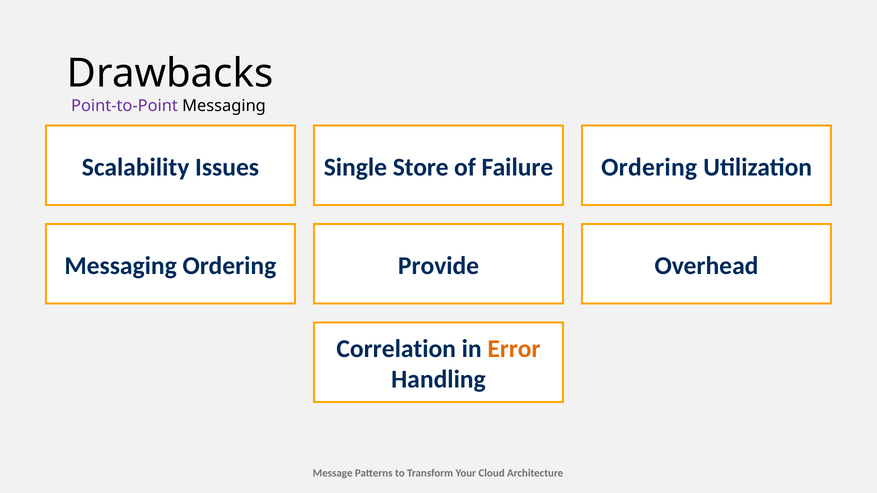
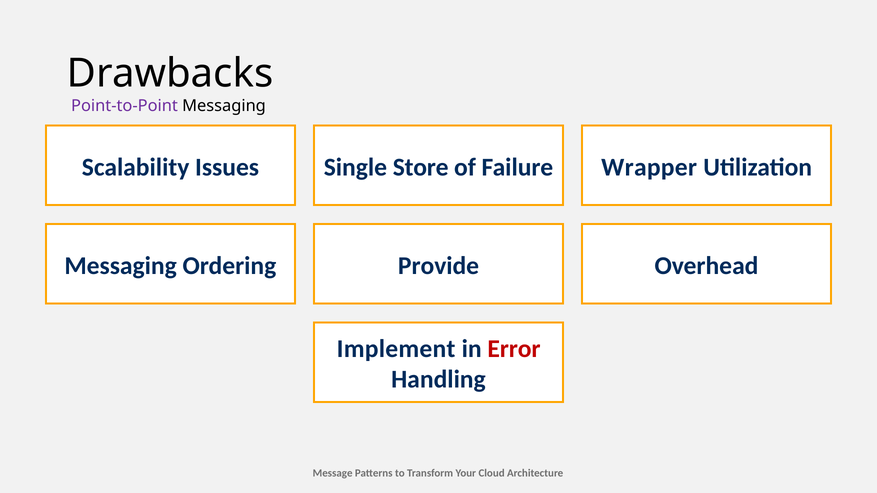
Failure Ordering: Ordering -> Wrapper
Correlation: Correlation -> Implement
Error colour: orange -> red
